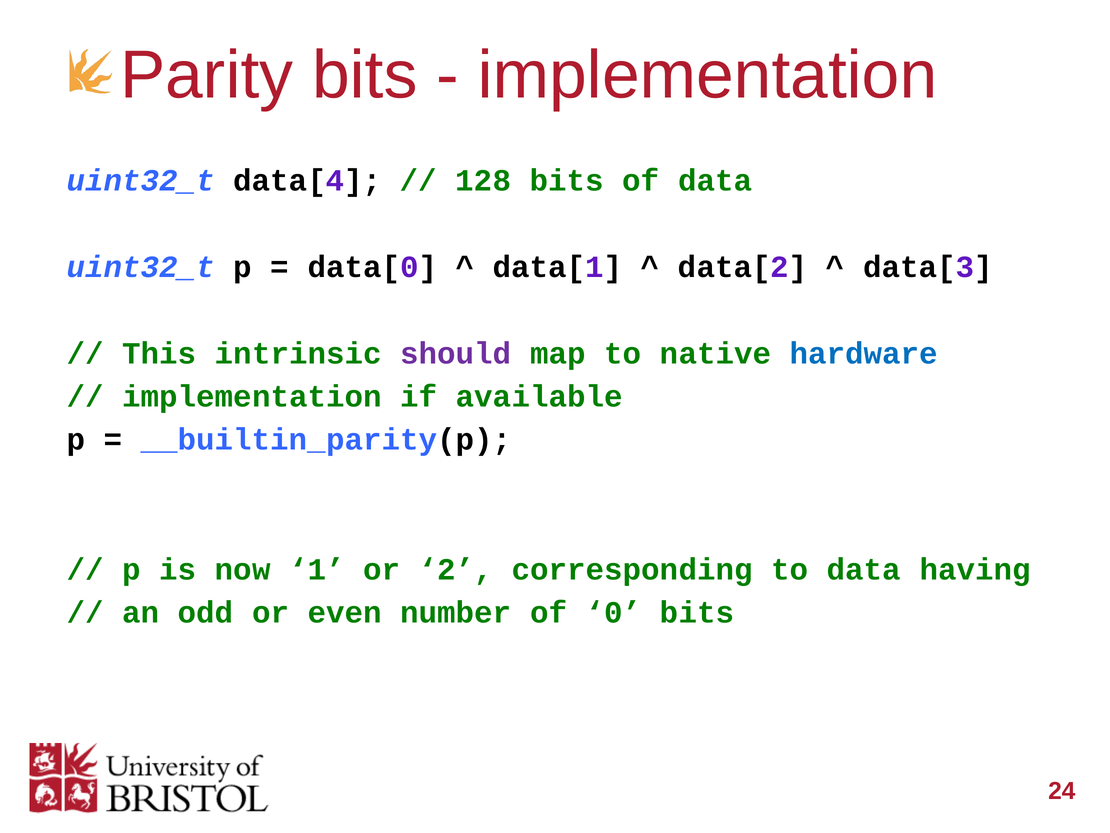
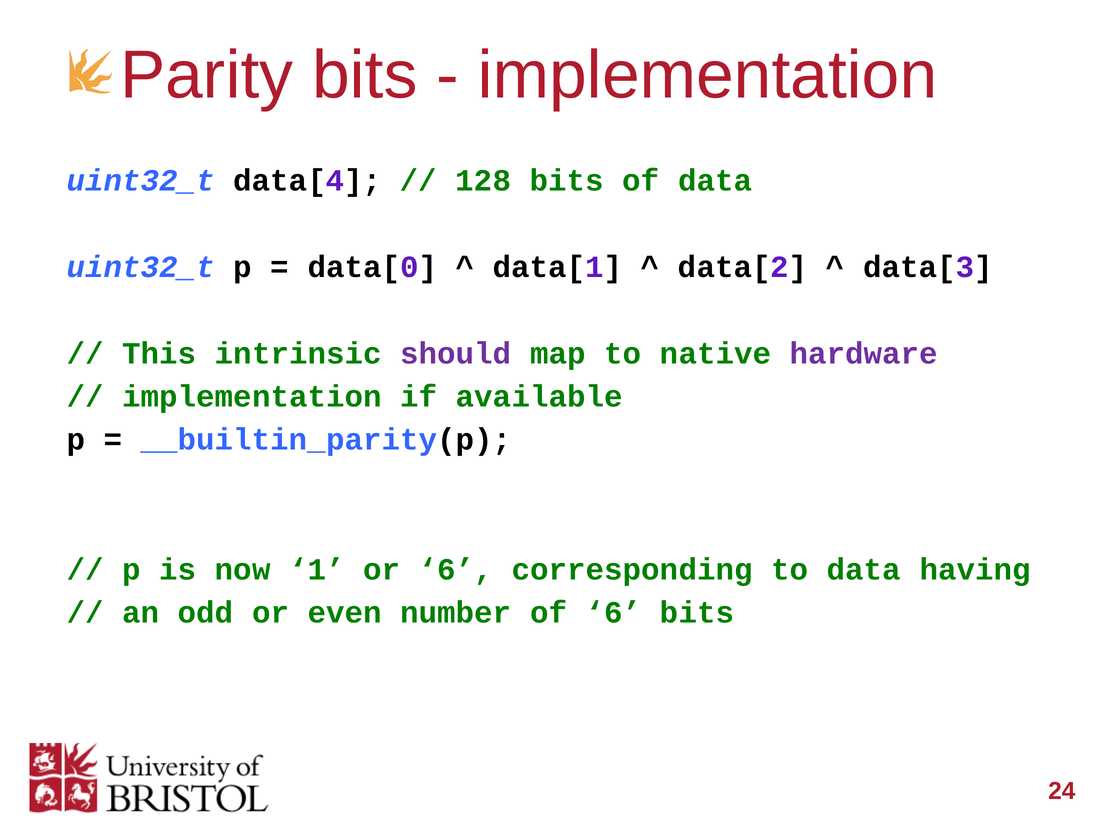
hardware colour: blue -> purple
or 2: 2 -> 6
of 0: 0 -> 6
